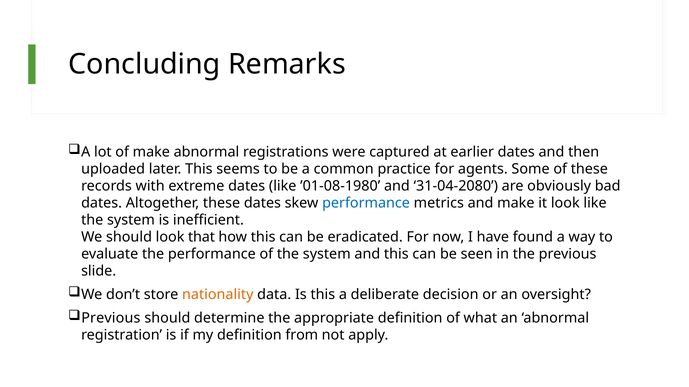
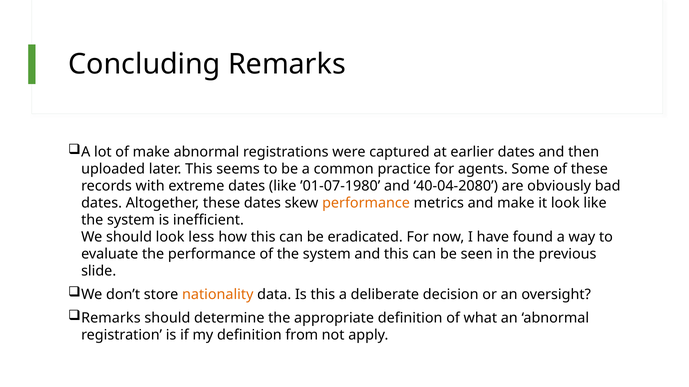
’01-08-1980: ’01-08-1980 -> ’01-07-1980
31-04-2080: 31-04-2080 -> 40-04-2080
performance at (366, 203) colour: blue -> orange
that: that -> less
Previous at (111, 318): Previous -> Remarks
